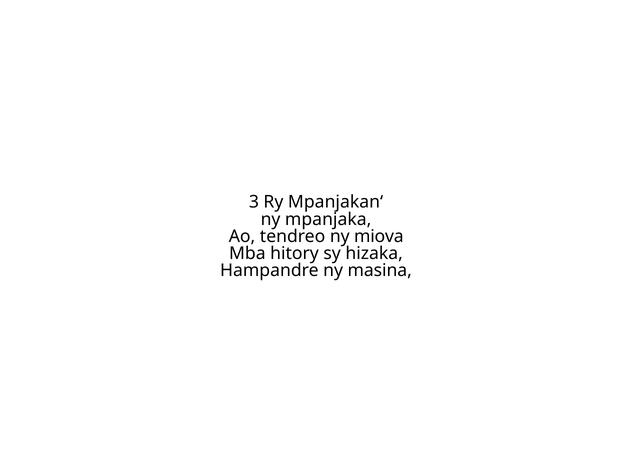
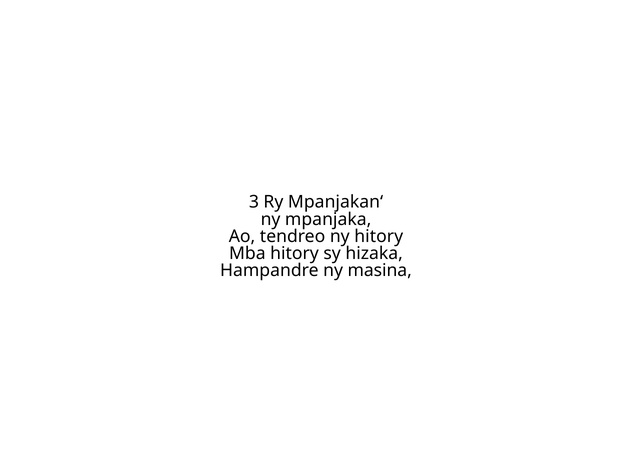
ny miova: miova -> hitory
